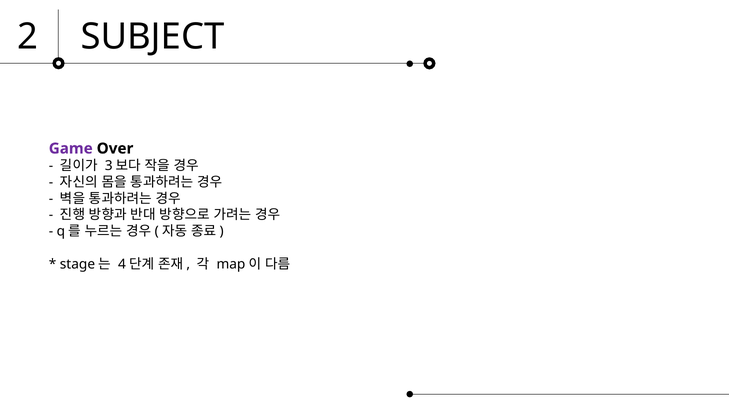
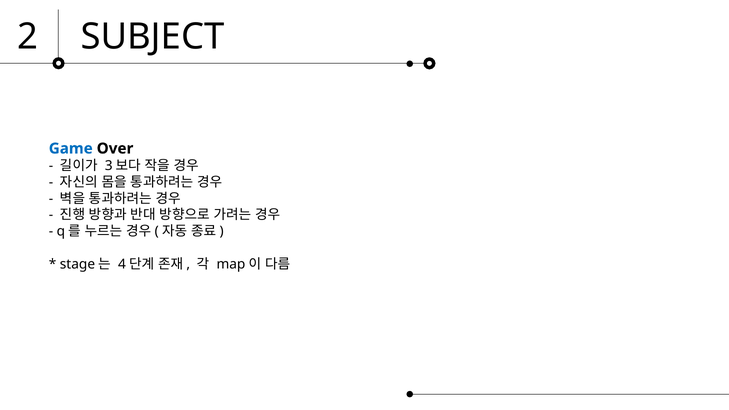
Game colour: purple -> blue
